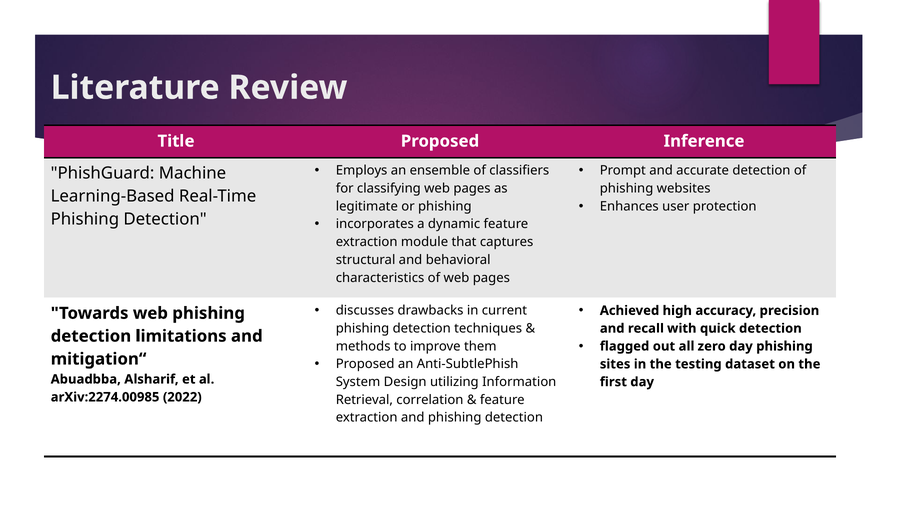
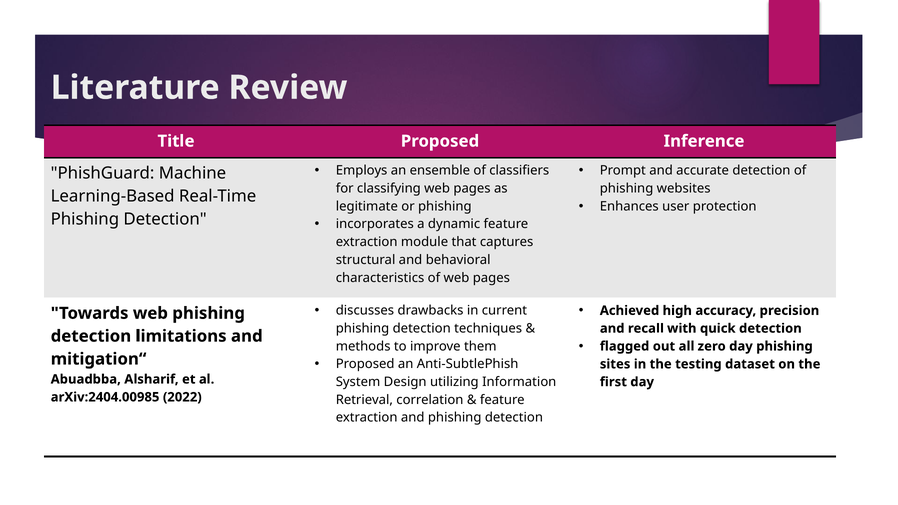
arXiv:2274.00985: arXiv:2274.00985 -> arXiv:2404.00985
